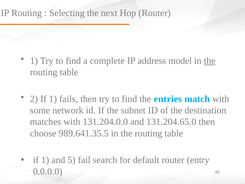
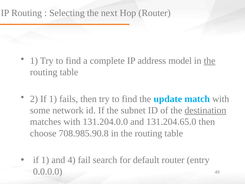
entries: entries -> update
destination underline: none -> present
989.641.35.5: 989.641.35.5 -> 708.985.90.8
5: 5 -> 4
